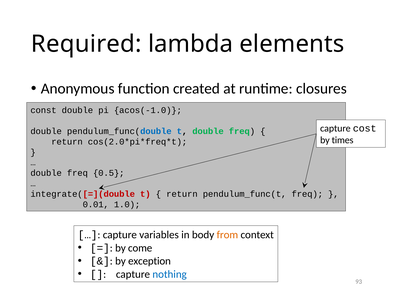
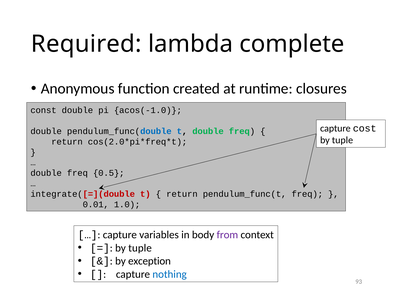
elements: elements -> complete
times at (343, 140): times -> tuple
from colour: orange -> purple
come at (140, 248): come -> tuple
